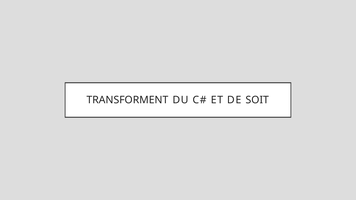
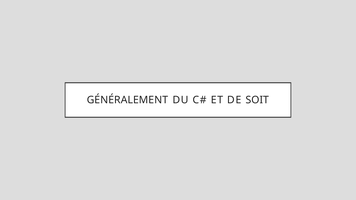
TRANSFORMENT: TRANSFORMENT -> GÉNÉRALEMENT
